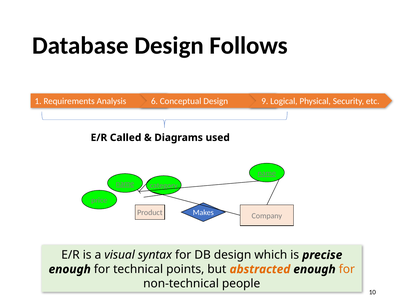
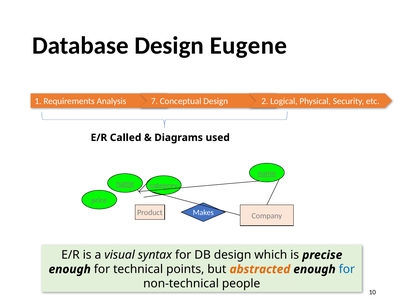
Follows: Follows -> Eugene
6: 6 -> 7
9: 9 -> 2
for at (347, 269) colour: orange -> blue
